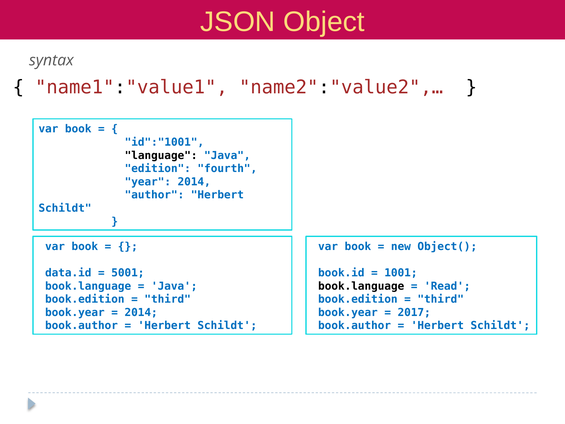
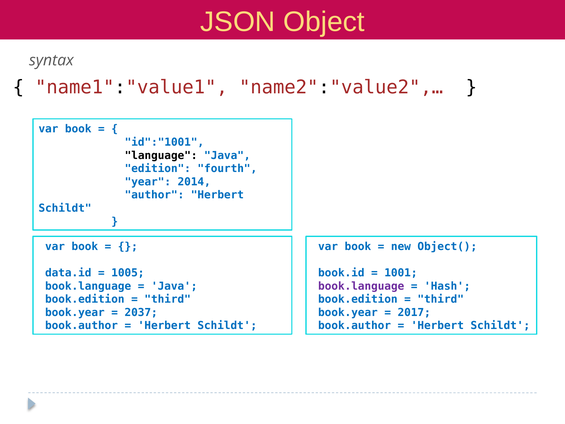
5001: 5001 -> 1005
book.language at (361, 286) colour: black -> purple
Read: Read -> Hash
2014 at (141, 312): 2014 -> 2037
